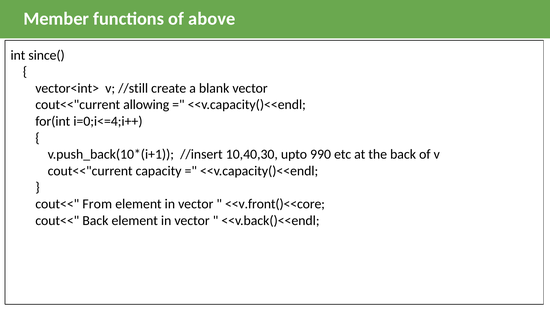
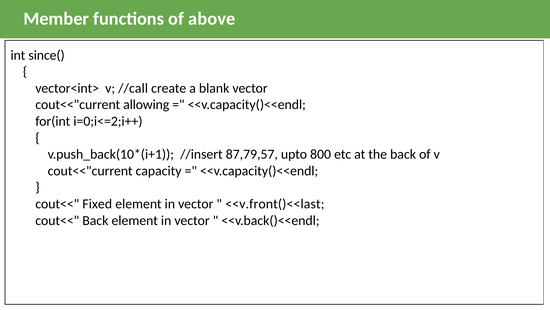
//still: //still -> //call
i=0;i<=4;i++: i=0;i<=4;i++ -> i=0;i<=2;i++
10,40,30: 10,40,30 -> 87,79,57
990: 990 -> 800
From: From -> Fixed
<<v.front()<<core: <<v.front()<<core -> <<v.front()<<last
